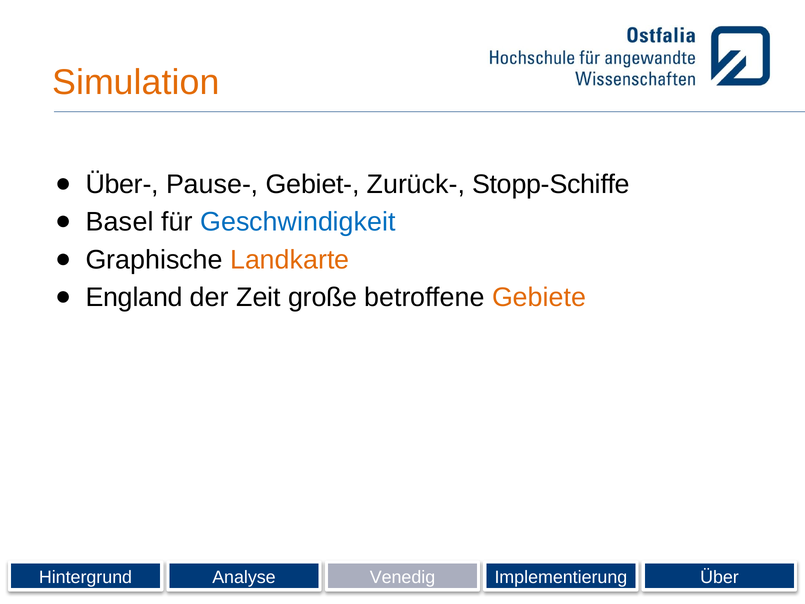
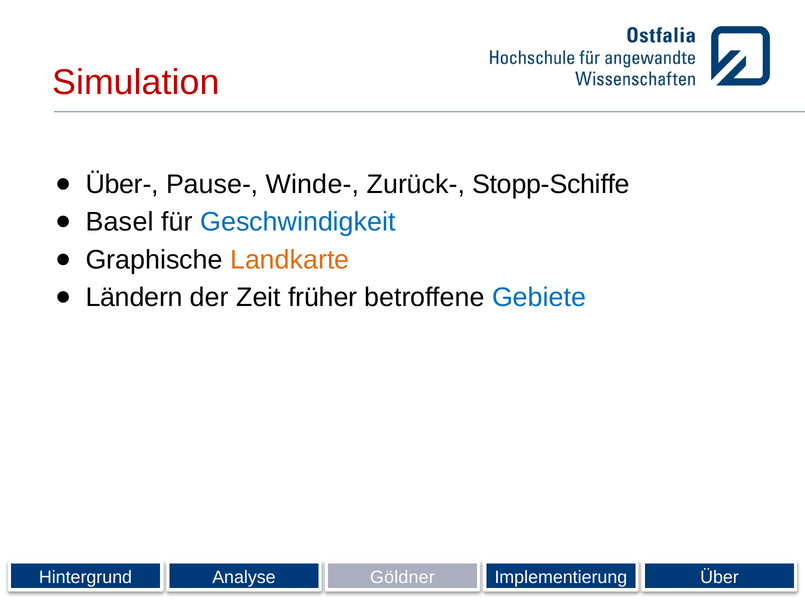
Simulation colour: orange -> red
Gebiet-: Gebiet- -> Winde-
England: England -> Ländern
große: große -> früher
Gebiete colour: orange -> blue
Venedig: Venedig -> Göldner
